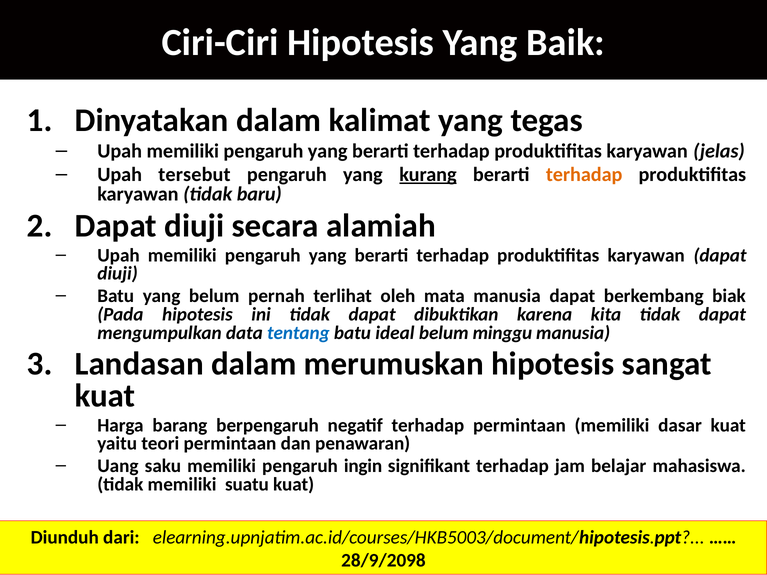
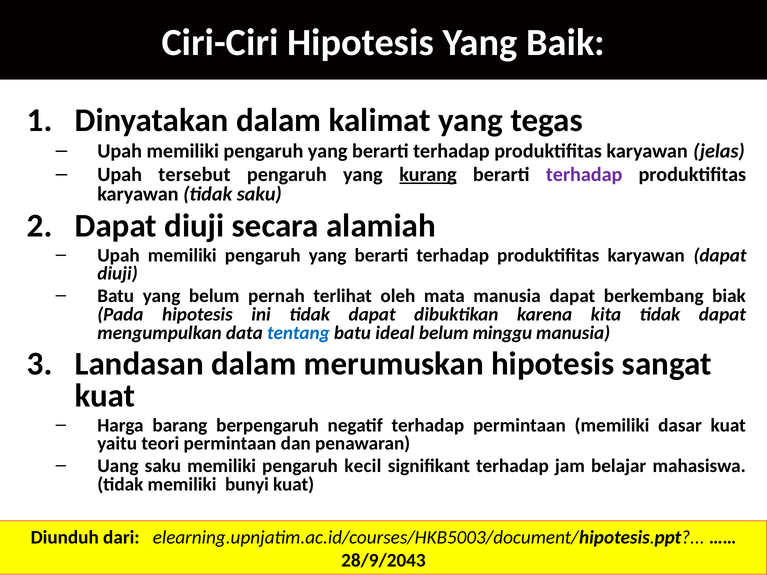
terhadap at (584, 175) colour: orange -> purple
tidak baru: baru -> saku
ingin: ingin -> kecil
suatu: suatu -> bunyi
28/9/2098: 28/9/2098 -> 28/9/2043
